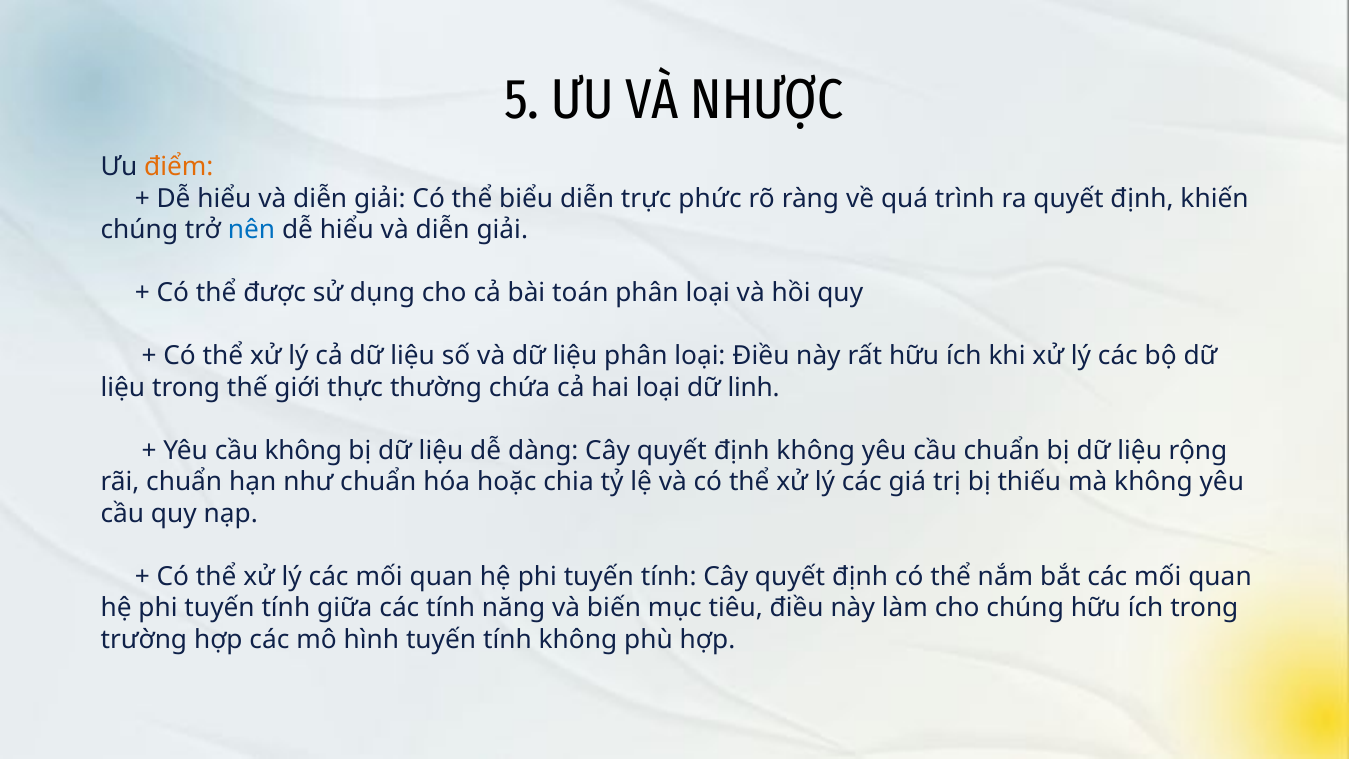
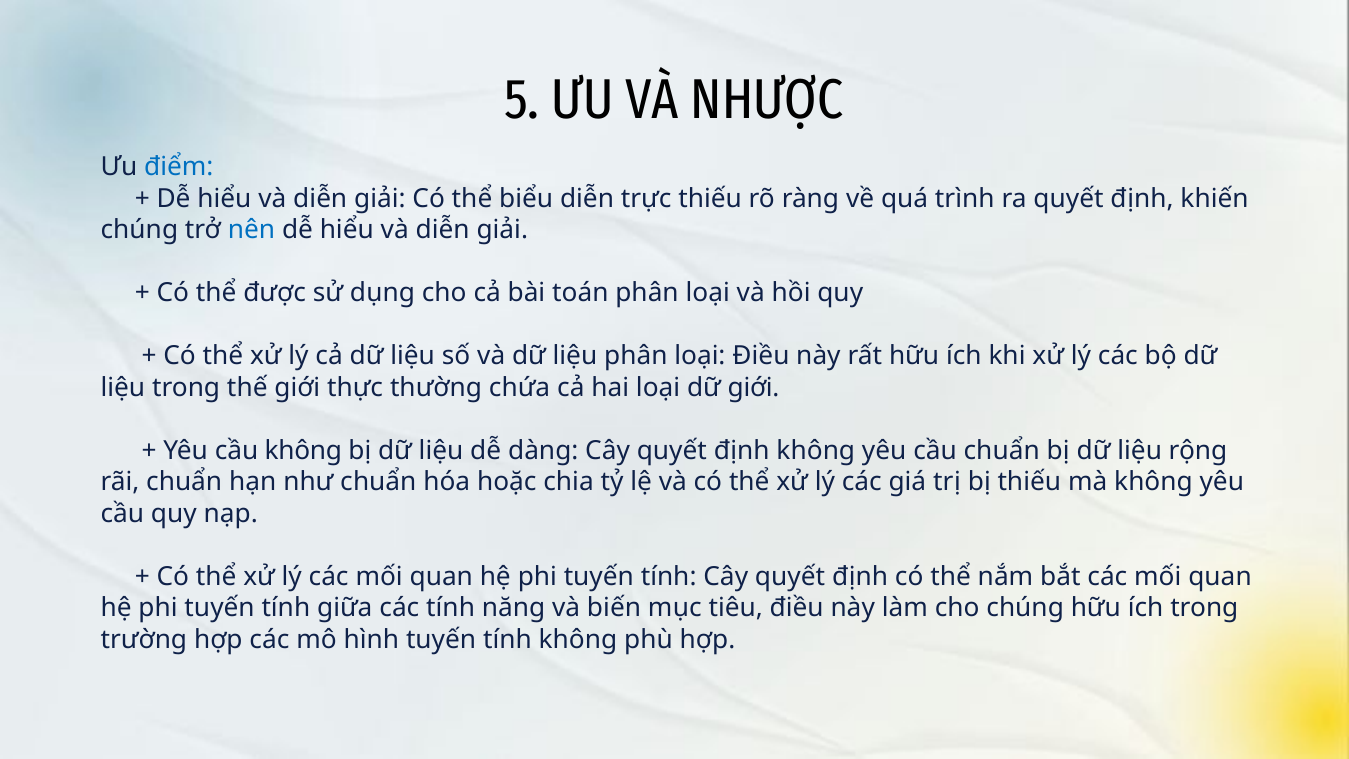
điểm colour: orange -> blue
trực phức: phức -> thiếu
dữ linh: linh -> giới
